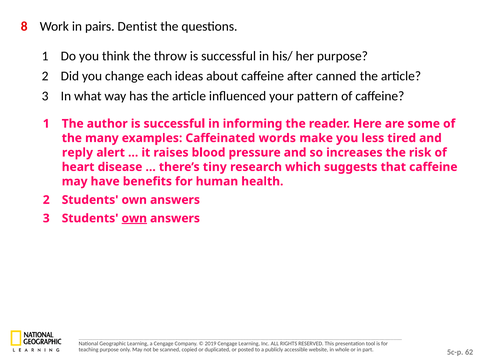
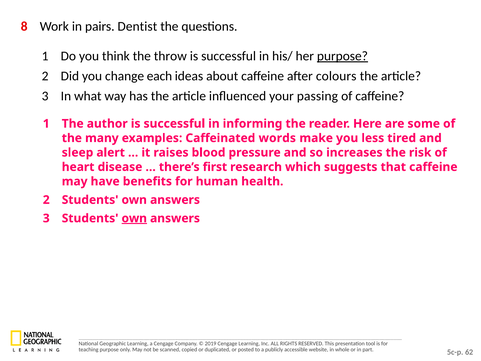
purpose at (342, 56) underline: none -> present
canned: canned -> colours
pattern: pattern -> passing
reply: reply -> sleep
tiny: tiny -> first
